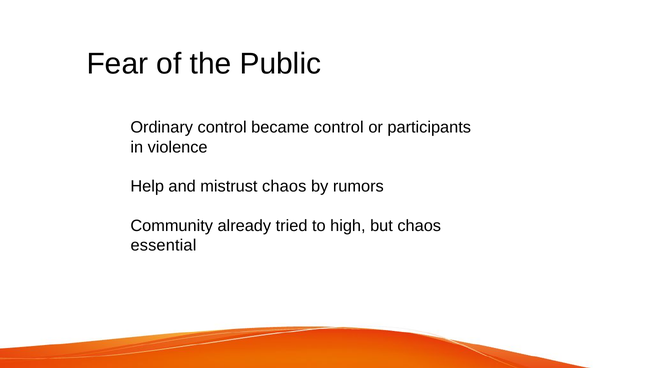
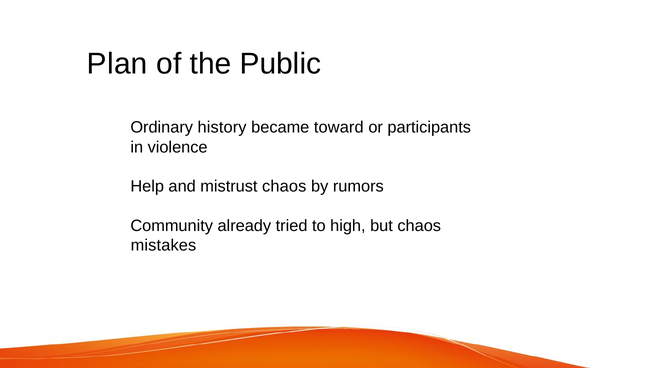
Fear: Fear -> Plan
Ordinary control: control -> history
became control: control -> toward
essential: essential -> mistakes
